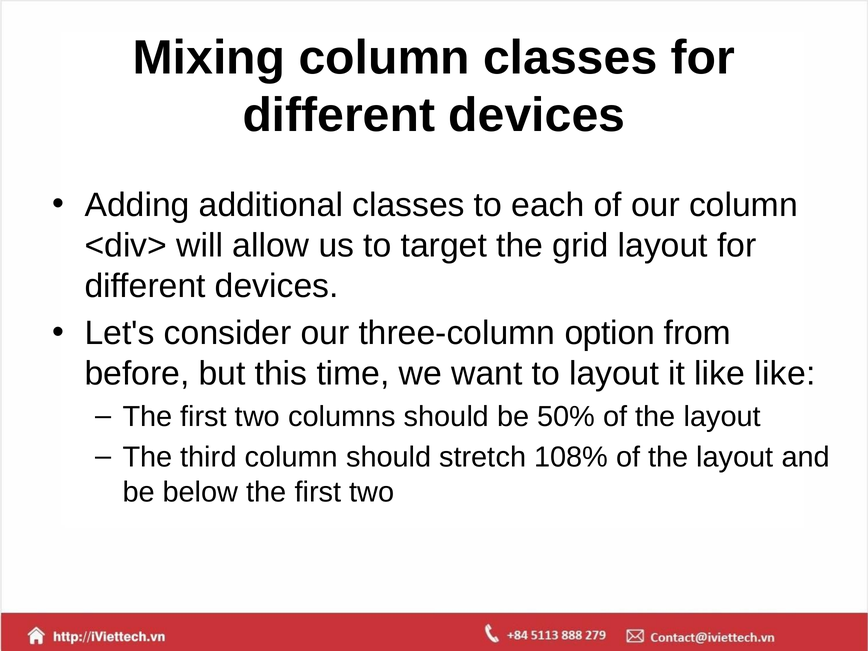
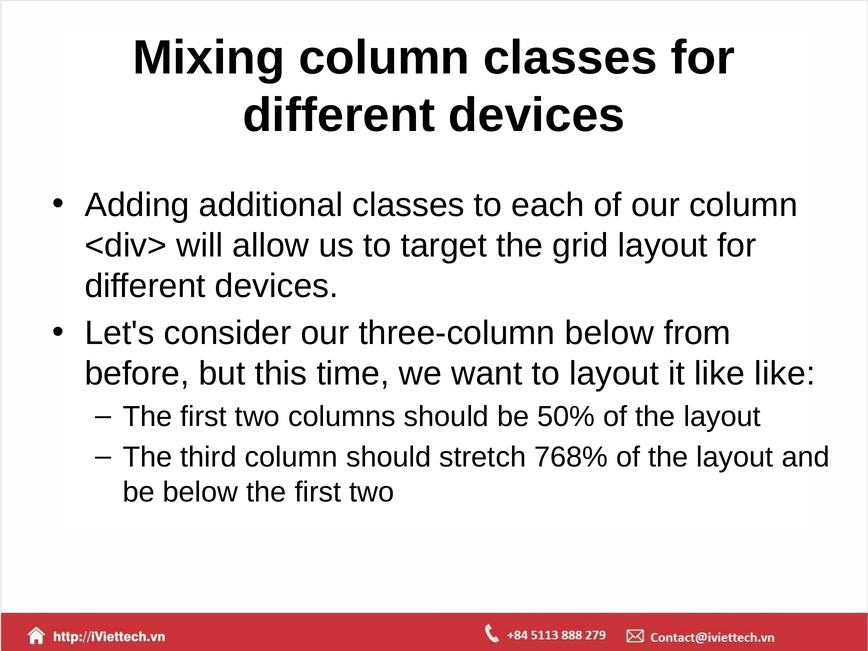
three-column option: option -> below
108%: 108% -> 768%
